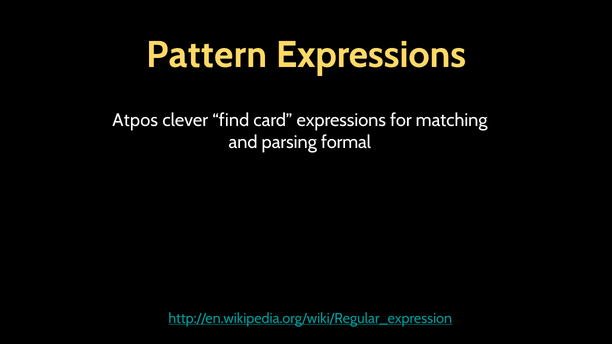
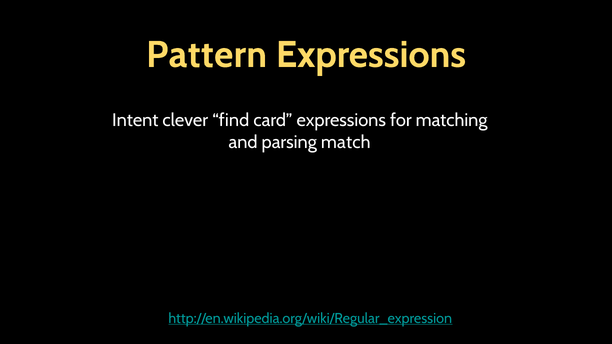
Atpos: Atpos -> Intent
formal: formal -> match
